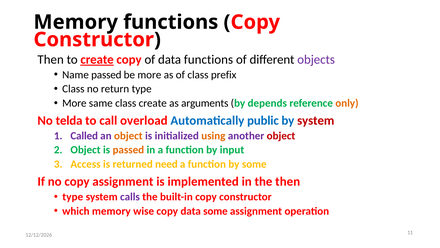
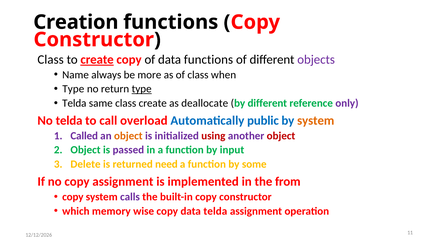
Memory at (76, 22): Memory -> Creation
Then at (51, 59): Then -> Class
Name passed: passed -> always
prefix: prefix -> when
Class at (73, 89): Class -> Type
type at (142, 89) underline: none -> present
More at (74, 103): More -> Telda
arguments: arguments -> deallocate
by depends: depends -> different
only colour: orange -> purple
system at (316, 120) colour: red -> orange
using colour: orange -> red
passed at (128, 150) colour: orange -> purple
Access: Access -> Delete
the then: then -> from
type at (73, 196): type -> copy
data some: some -> telda
